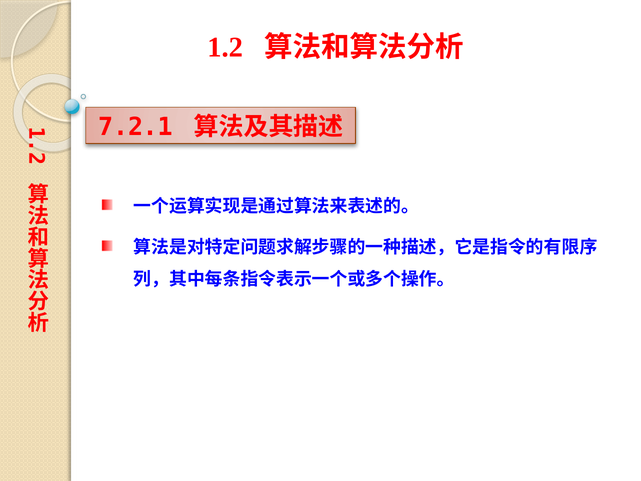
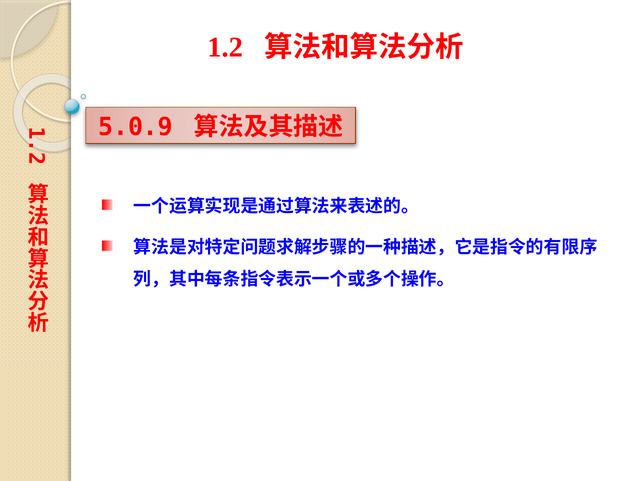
7.2.1: 7.2.1 -> 5.0.9
